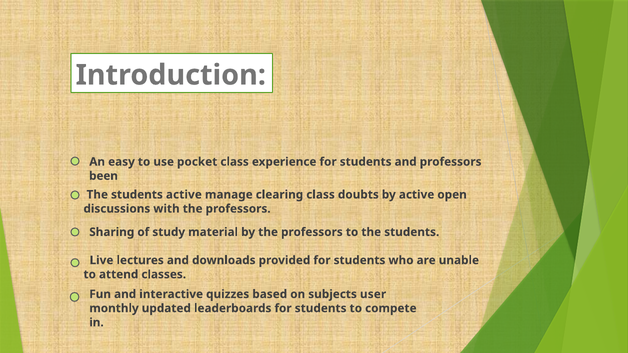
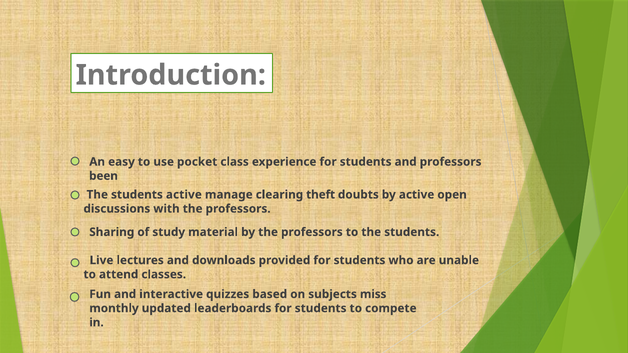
clearing class: class -> theft
user: user -> miss
